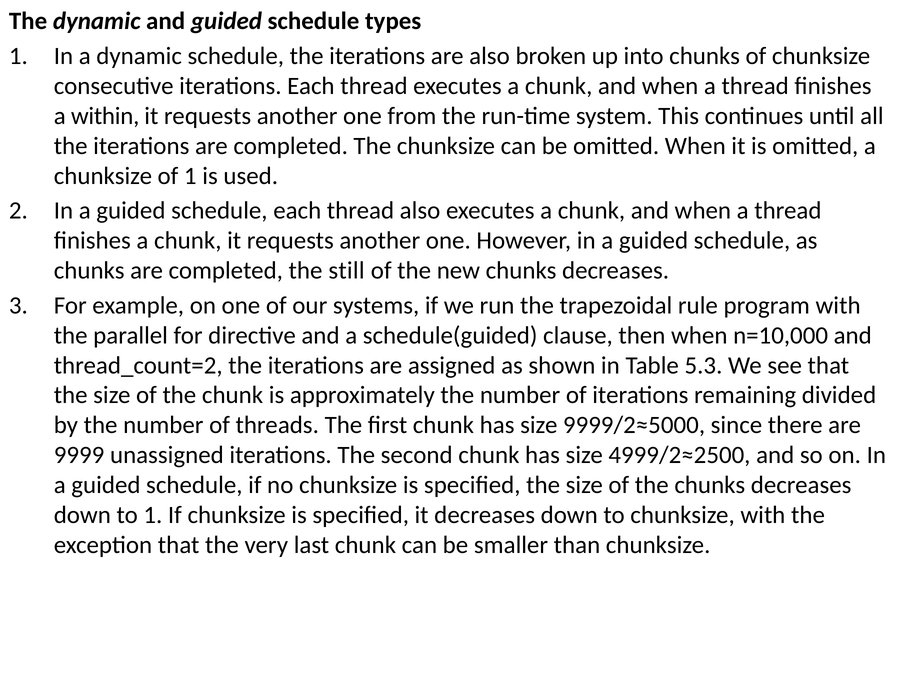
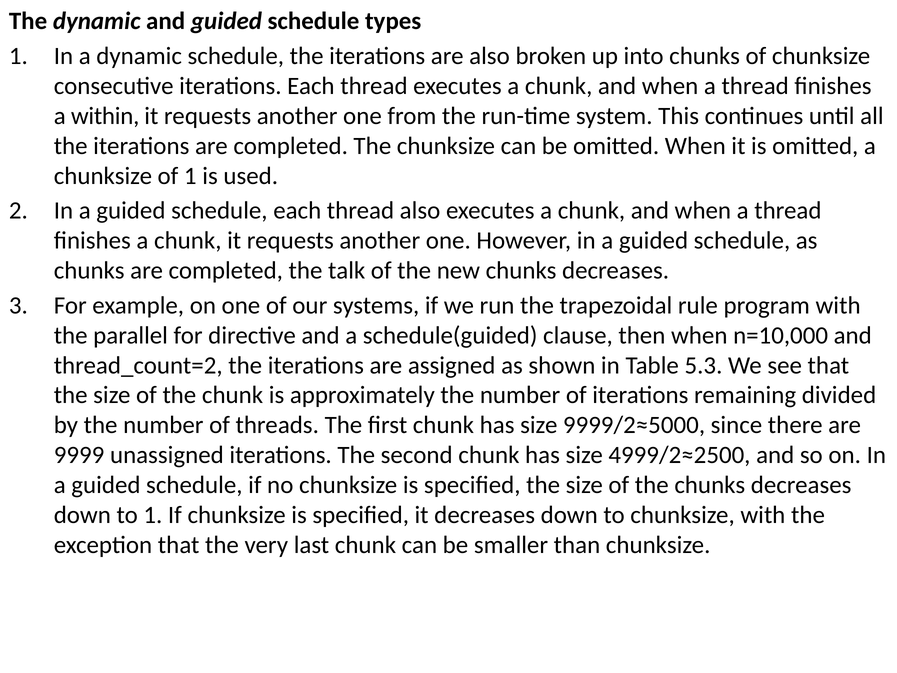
still: still -> talk
